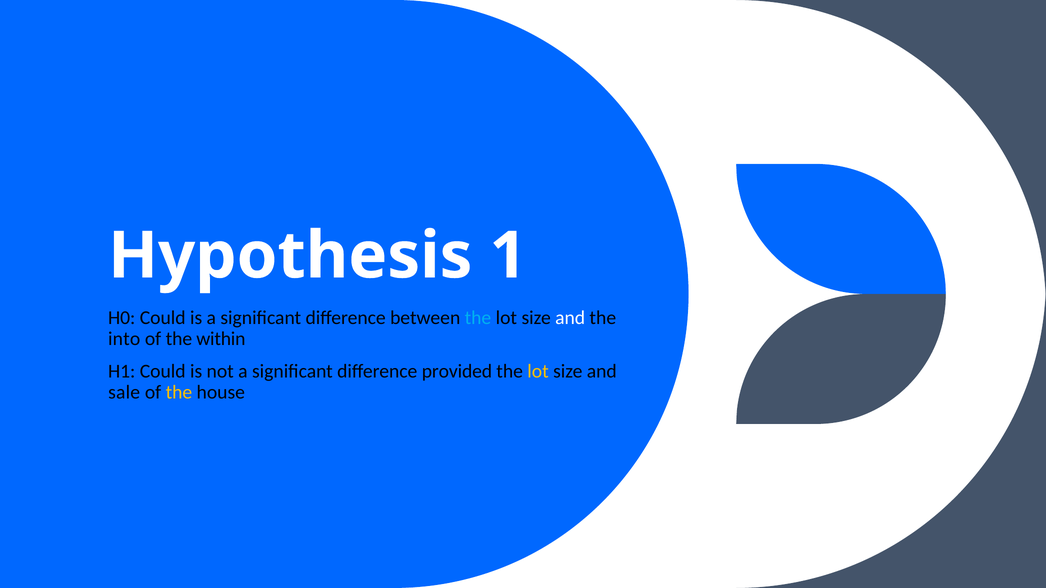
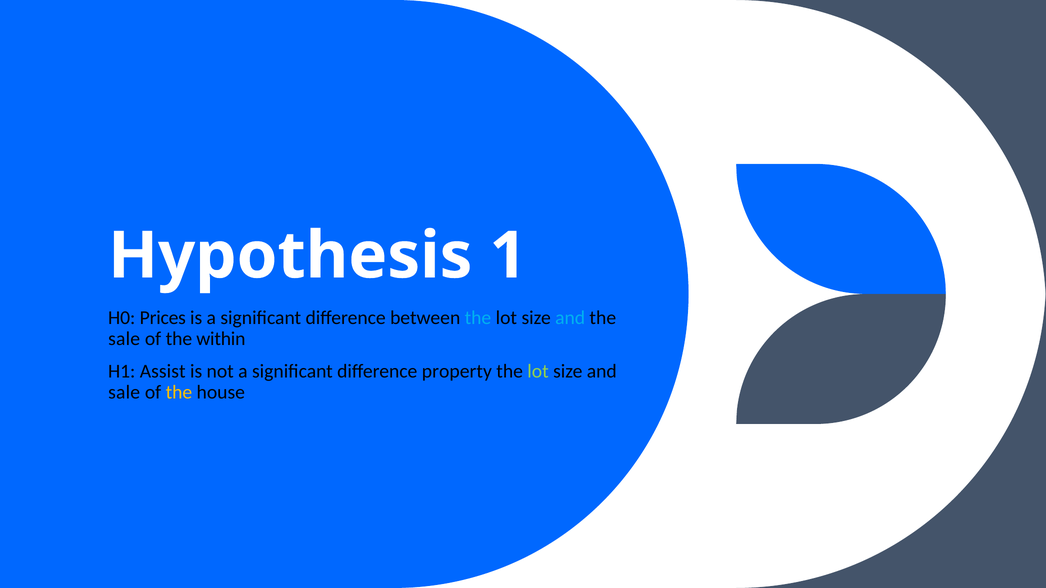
H0 Could: Could -> Prices
and at (570, 318) colour: white -> light blue
into at (124, 339): into -> sale
H1 Could: Could -> Assist
provided: provided -> property
lot at (538, 371) colour: yellow -> light green
